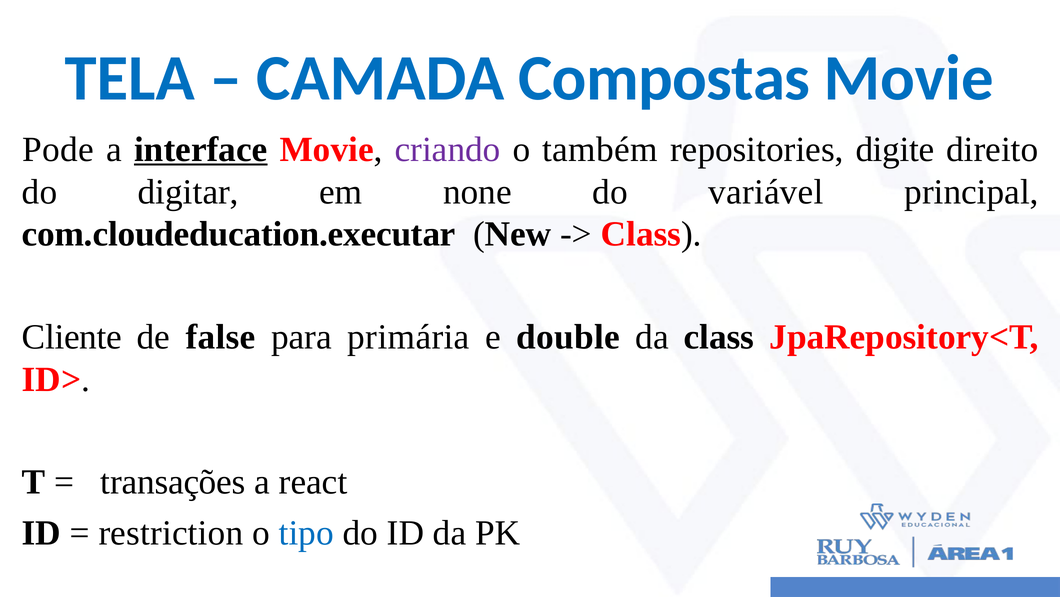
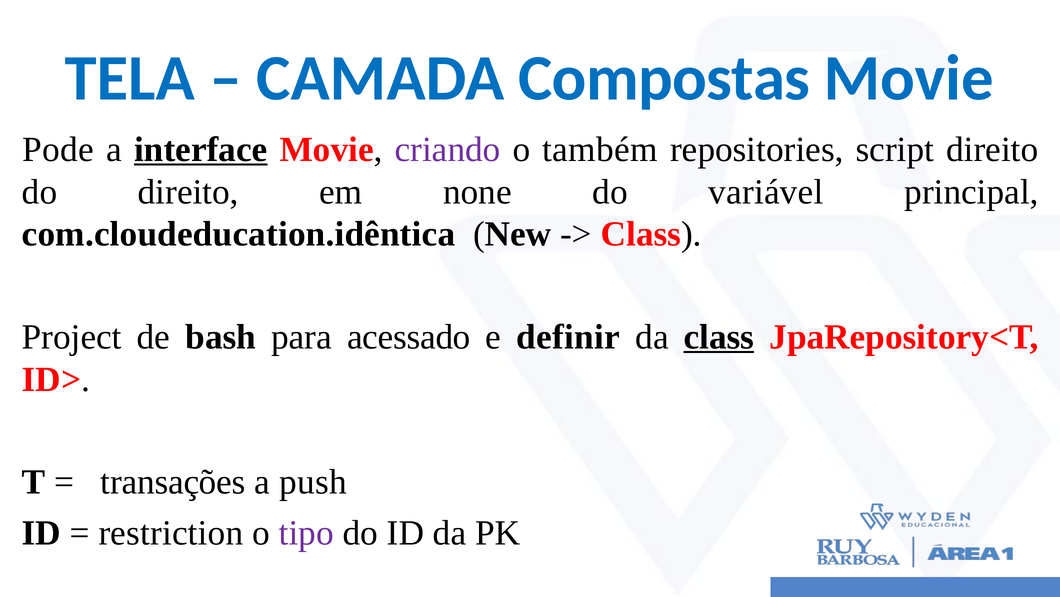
digite: digite -> script
do digitar: digitar -> direito
com.cloudeducation.executar: com.cloudeducation.executar -> com.cloudeducation.idêntica
Cliente: Cliente -> Project
false: false -> bash
primária: primária -> acessado
double: double -> definir
class at (719, 337) underline: none -> present
react: react -> push
tipo colour: blue -> purple
